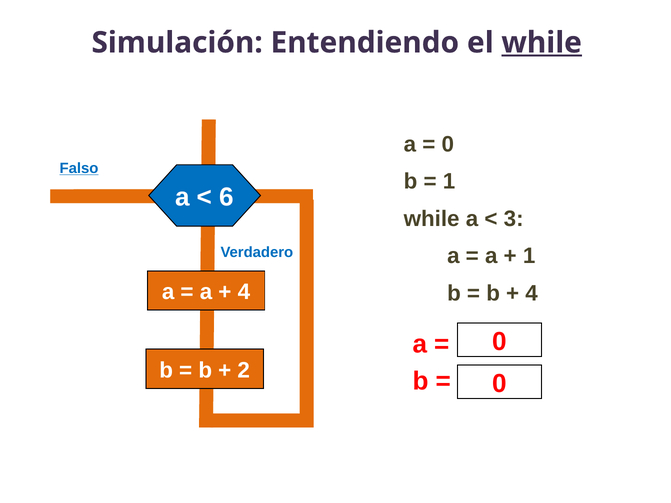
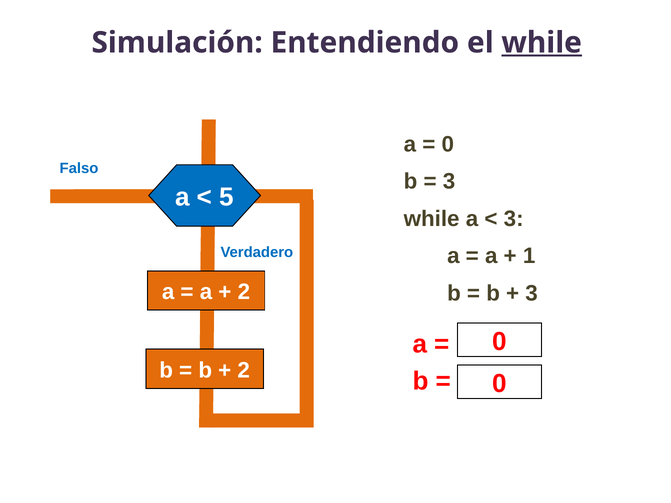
Falso underline: present -> none
1 at (449, 182): 1 -> 3
6: 6 -> 5
4 at (244, 292): 4 -> 2
4 at (532, 293): 4 -> 3
